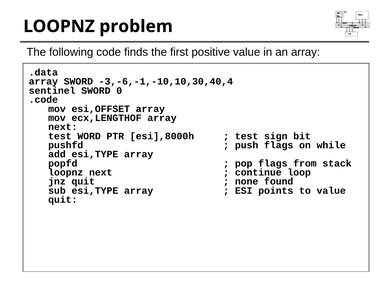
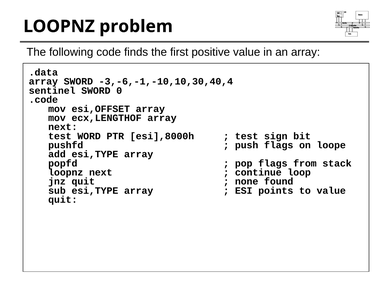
while: while -> loope
